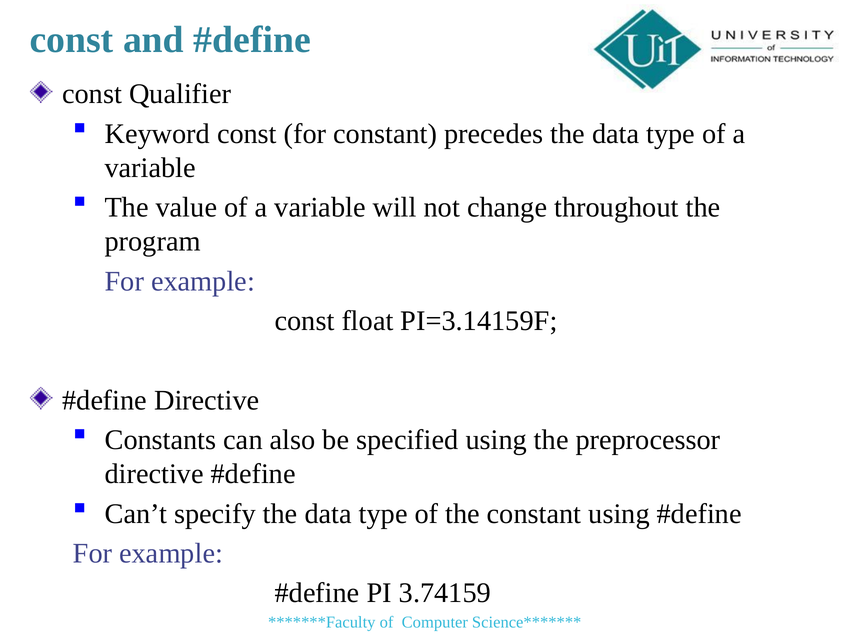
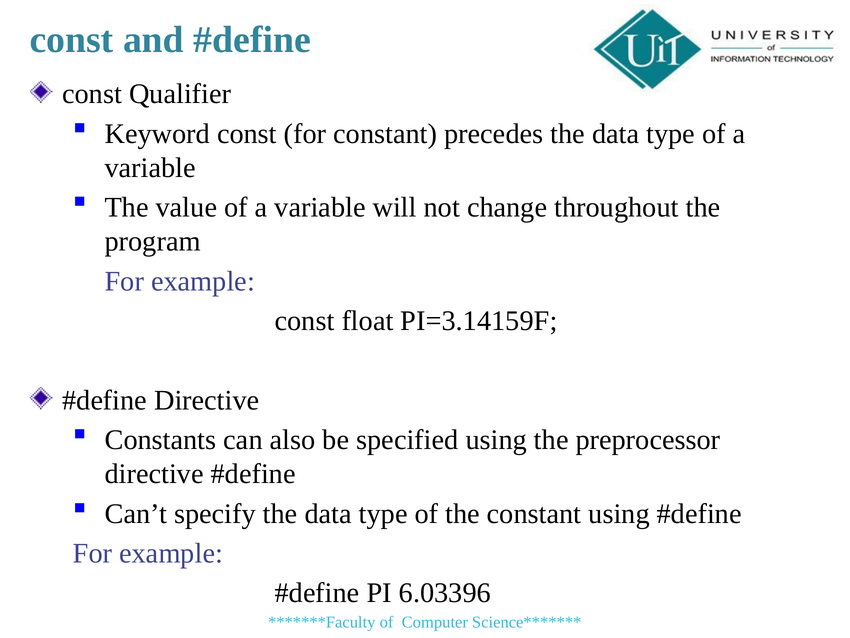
3.74159: 3.74159 -> 6.03396
